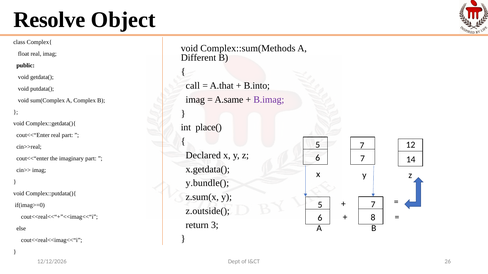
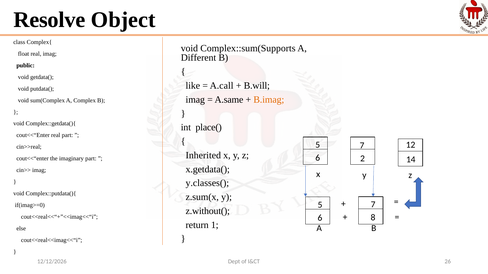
Complex::sum(Methods: Complex::sum(Methods -> Complex::sum(Supports
call: call -> like
A.that: A.that -> A.call
B.into: B.into -> B.will
B.imag colour: purple -> orange
Declared: Declared -> Inherited
7 at (363, 159): 7 -> 2
y.bundle(: y.bundle( -> y.classes(
z.outside(: z.outside( -> z.without(
3: 3 -> 1
